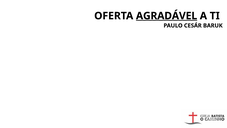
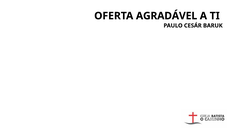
AGRADÁVEL underline: present -> none
